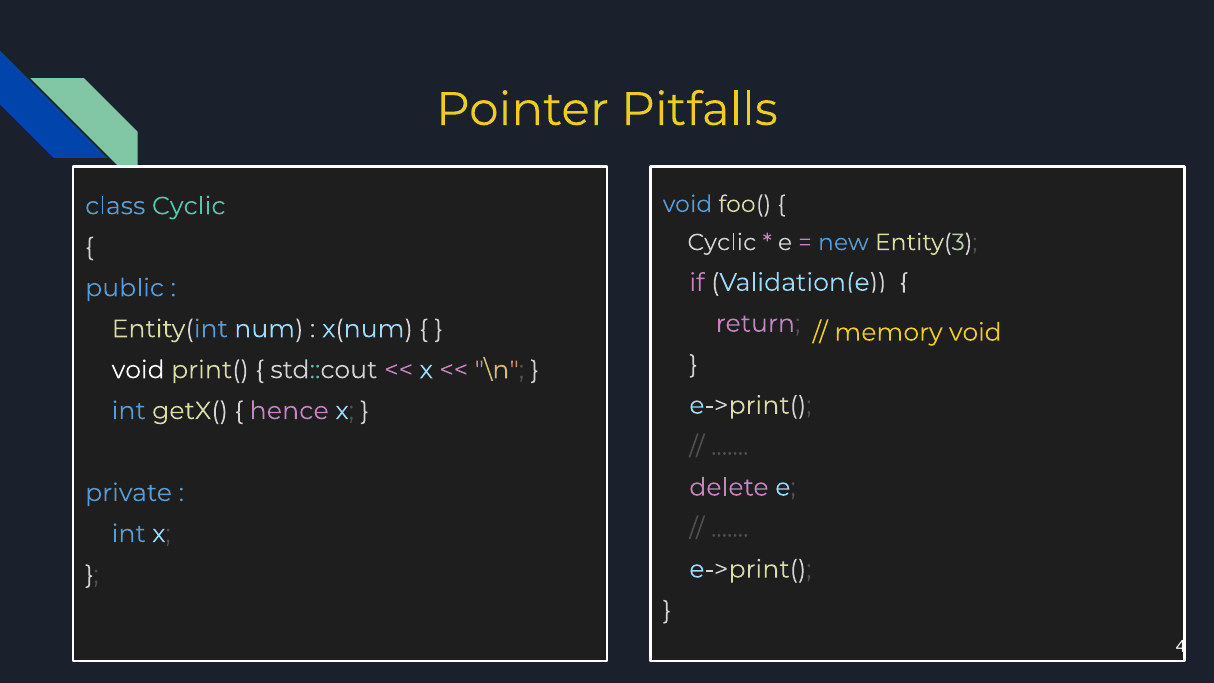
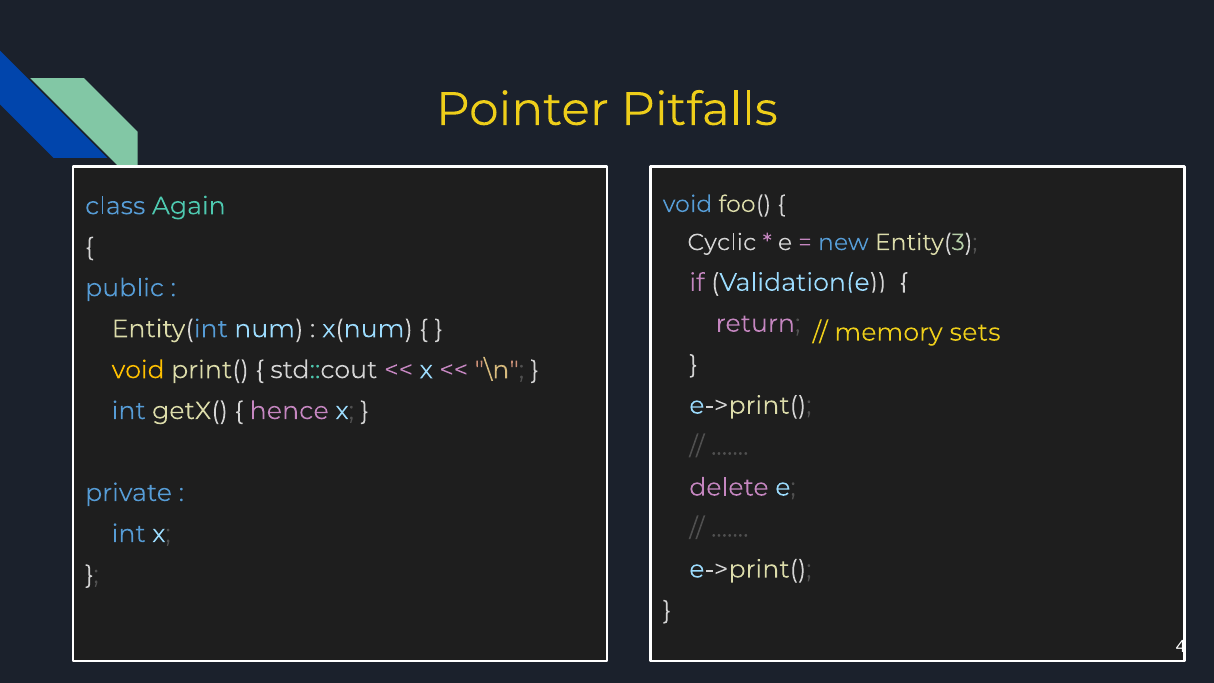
class Cyclic: Cyclic -> Again
memory void: void -> sets
void at (138, 370) colour: white -> yellow
